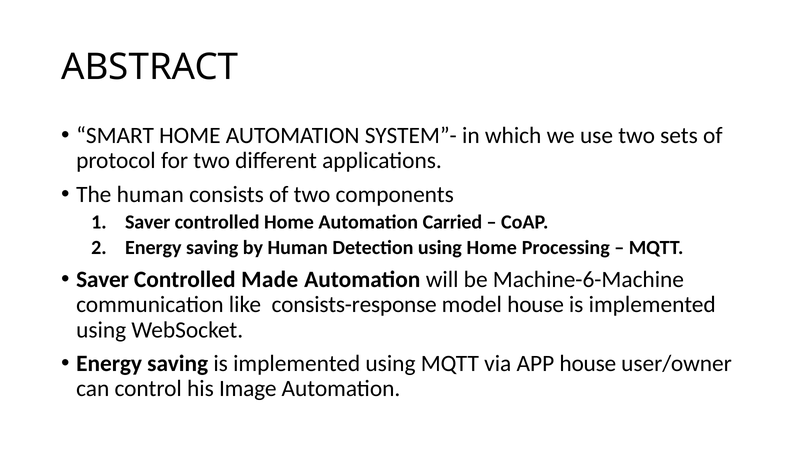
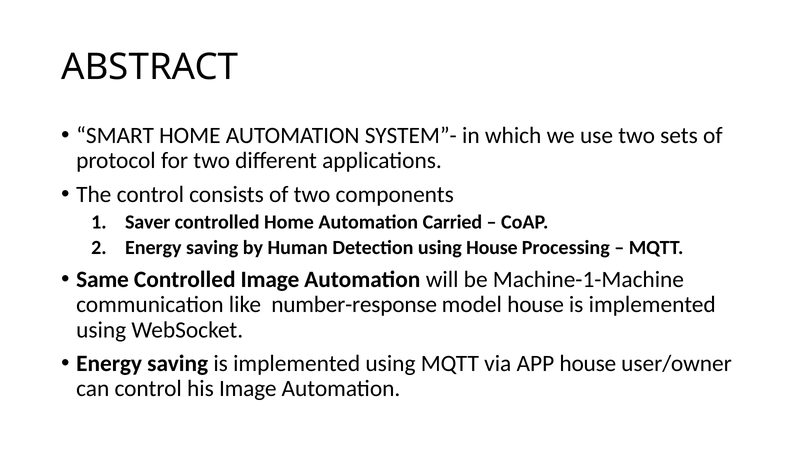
The human: human -> control
using Home: Home -> House
Saver at (103, 280): Saver -> Same
Controlled Made: Made -> Image
Machine-6-Machine: Machine-6-Machine -> Machine-1-Machine
consists-response: consists-response -> number-response
